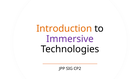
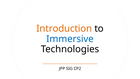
Immersive colour: purple -> blue
